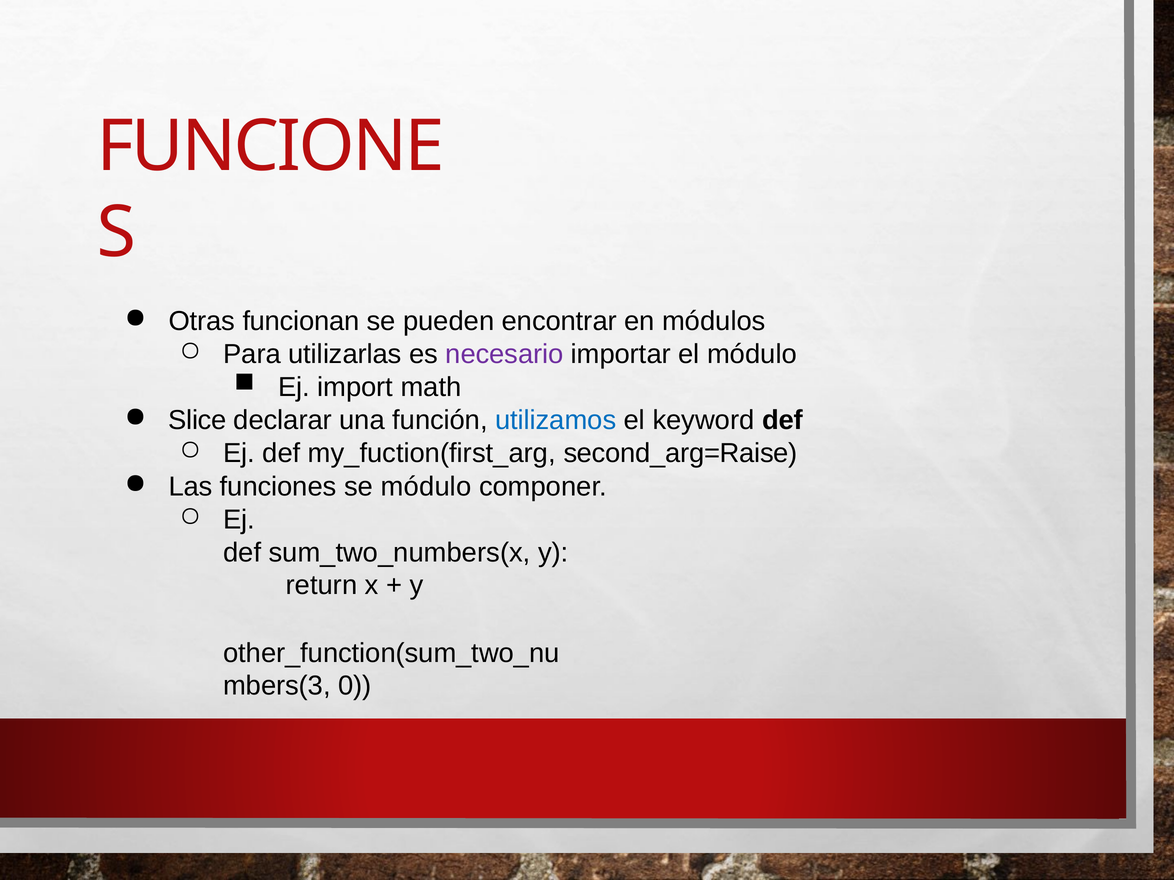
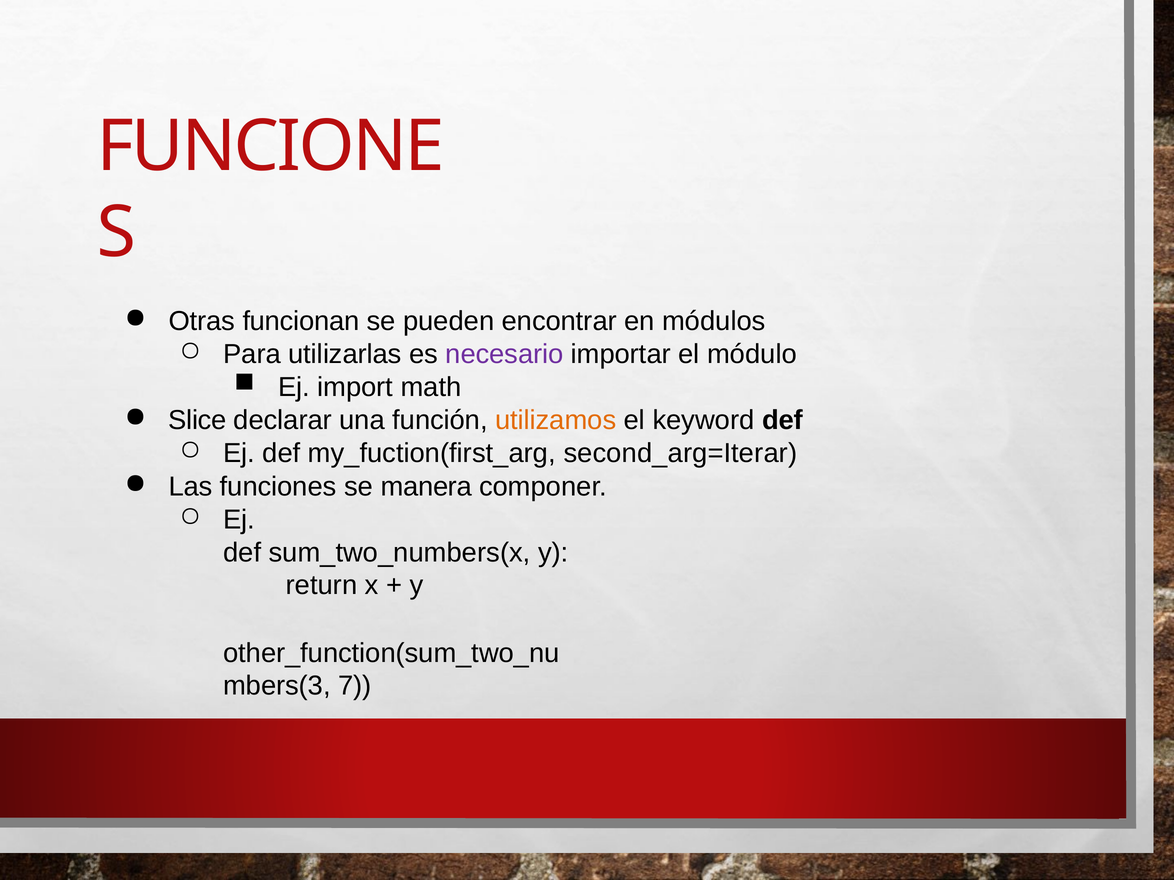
utilizamos colour: blue -> orange
second_arg=Raise: second_arg=Raise -> second_arg=Iterar
se módulo: módulo -> manera
0: 0 -> 7
